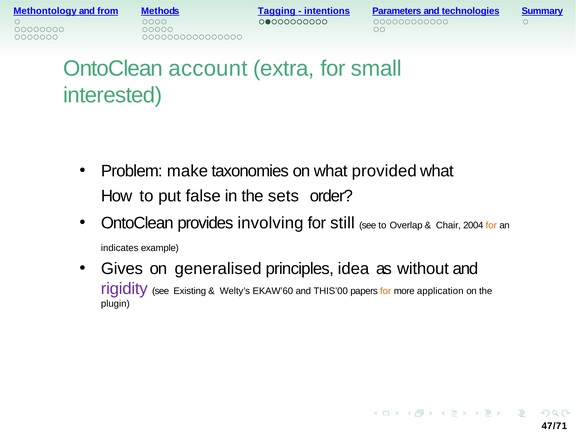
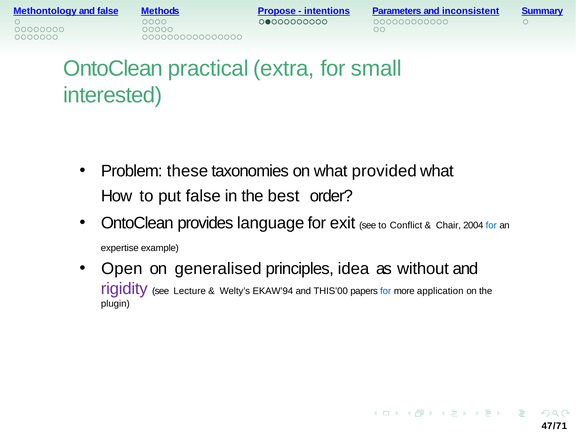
and from: from -> false
Tagging: Tagging -> Propose
technologies: technologies -> inconsistent
account: account -> practical
make: make -> these
sets: sets -> best
involving: involving -> language
still: still -> exit
Overlap: Overlap -> Conflict
for at (491, 225) colour: orange -> blue
indicates: indicates -> expertise
Gives: Gives -> Open
Existing: Existing -> Lecture
EKAW’60: EKAW’60 -> EKAW’94
for at (386, 291) colour: orange -> blue
